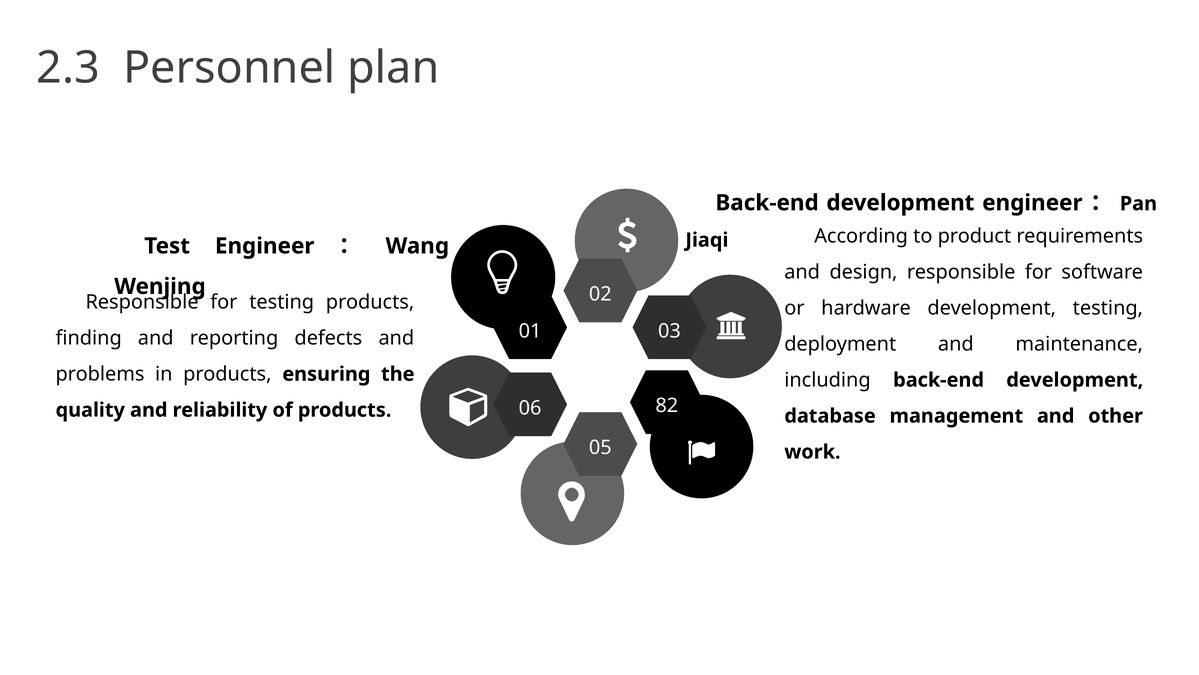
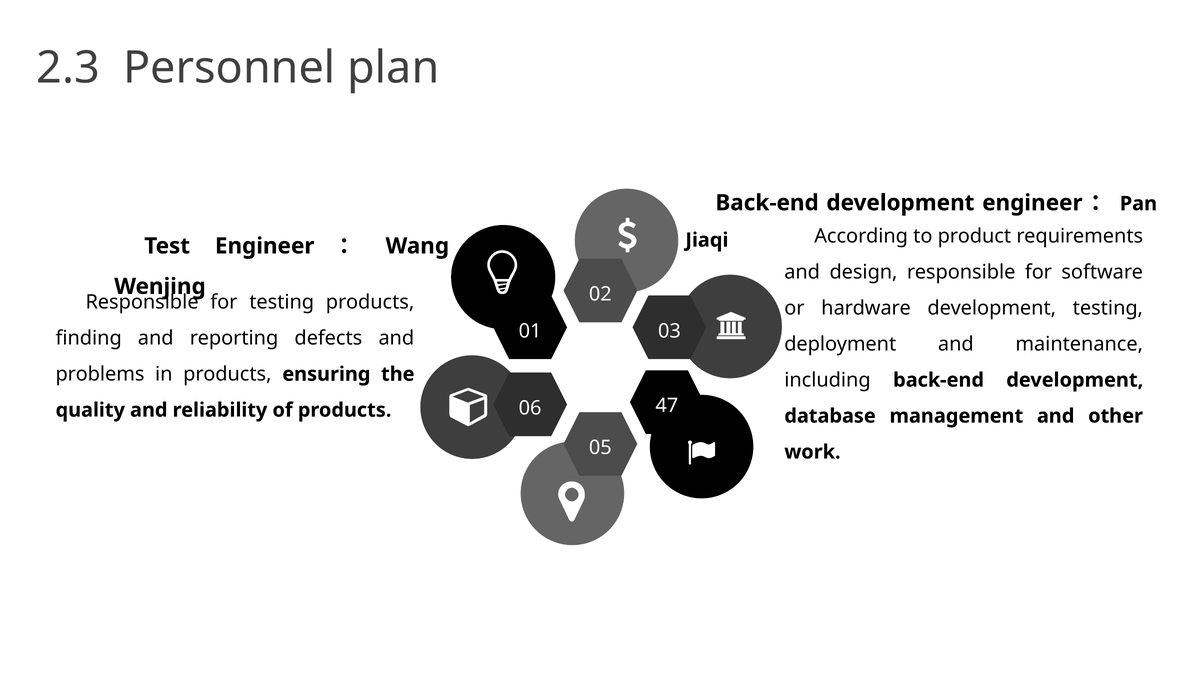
82: 82 -> 47
